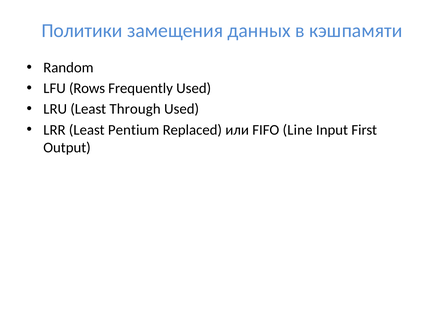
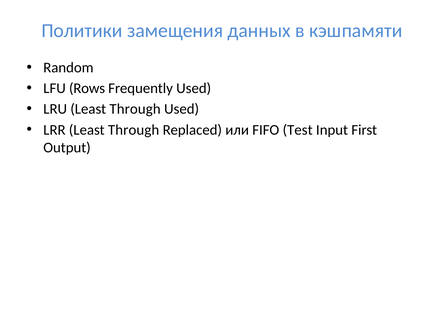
LRR Least Pentium: Pentium -> Through
Line: Line -> Test
